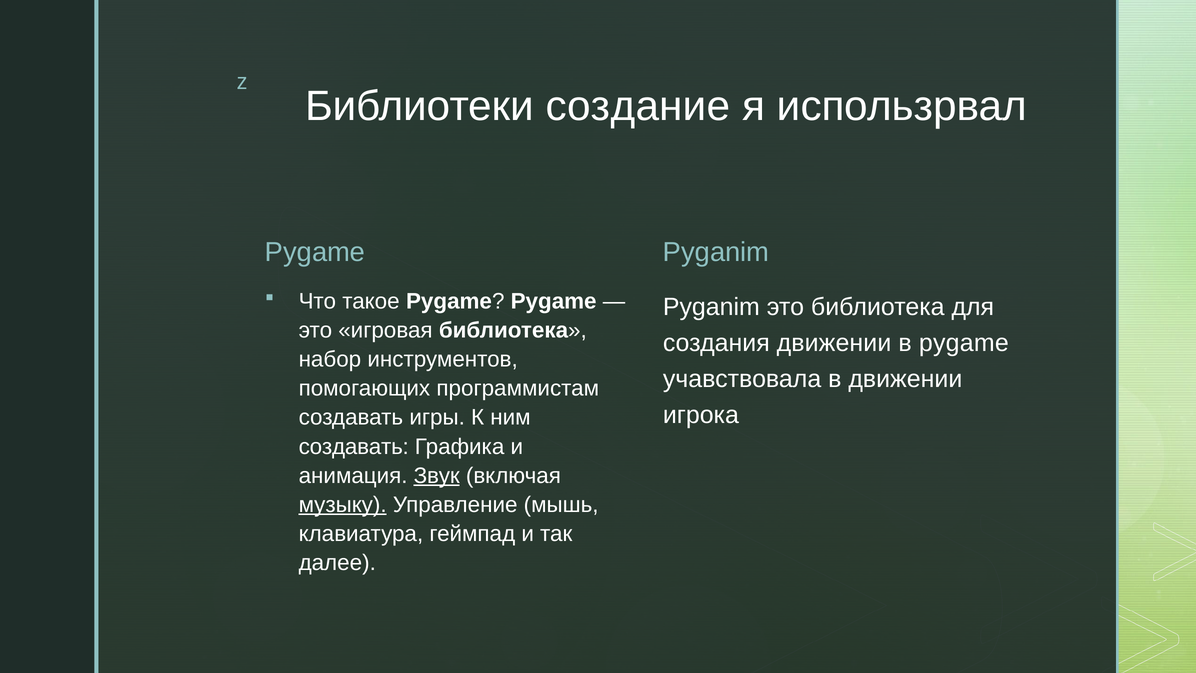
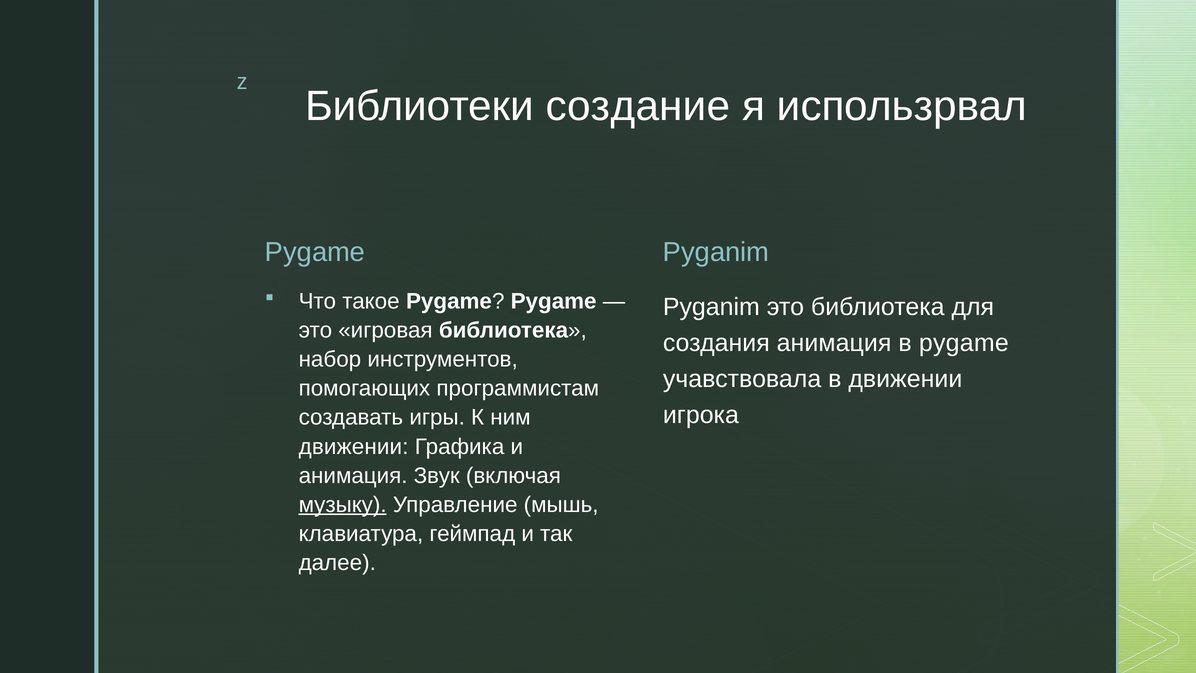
создания движении: движении -> анимация
создавать at (354, 446): создавать -> движении
Звук underline: present -> none
